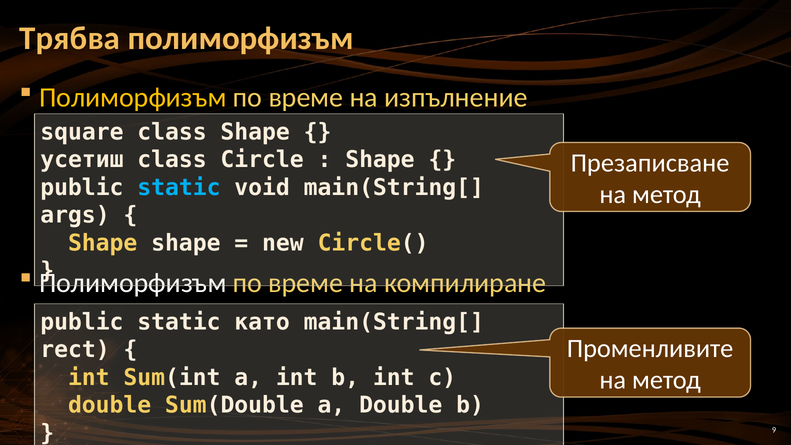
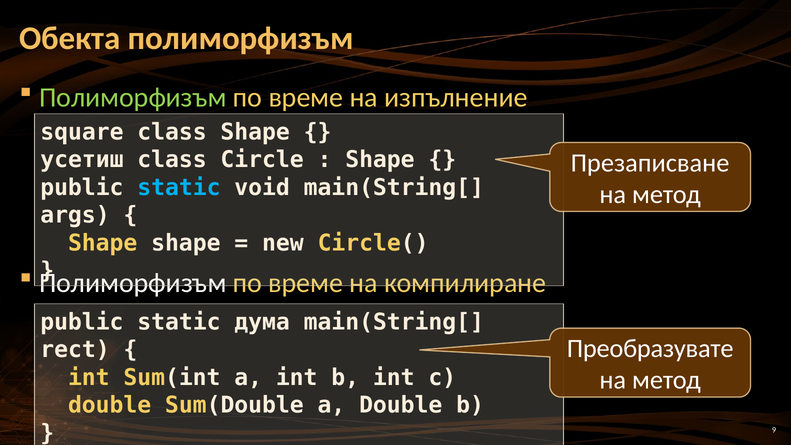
Трябва: Трябва -> Обекта
Полиморфизъм at (133, 97) colour: yellow -> light green
като: като -> дума
Променливите: Променливите -> Преобразувате
